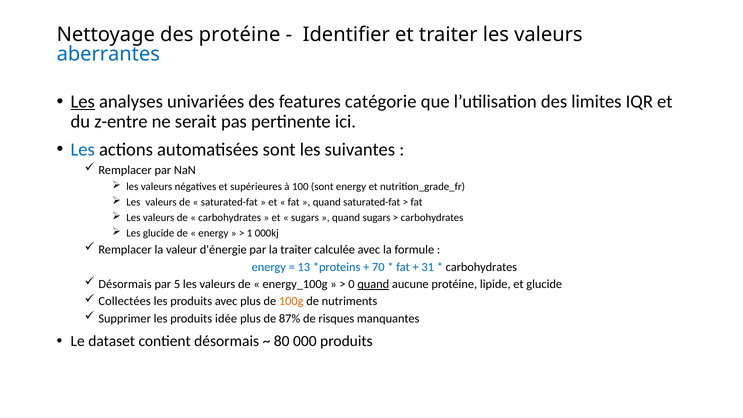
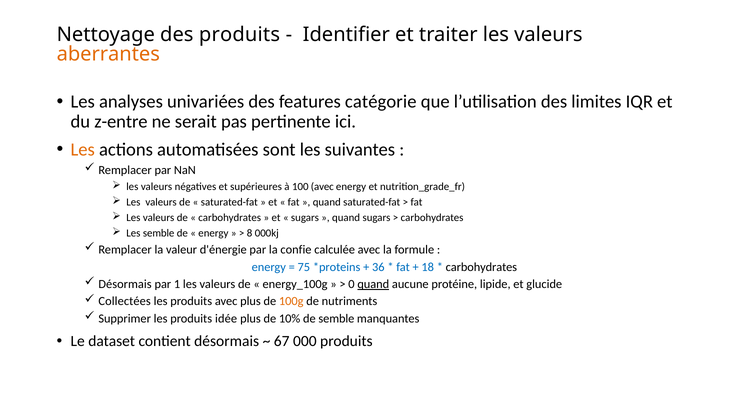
des protéine: protéine -> produits
aberrantes colour: blue -> orange
Les at (83, 102) underline: present -> none
Les at (83, 150) colour: blue -> orange
100 sont: sont -> avec
Les glucide: glucide -> semble
1: 1 -> 8
la traiter: traiter -> confie
13: 13 -> 75
70: 70 -> 36
31: 31 -> 18
5: 5 -> 1
87%: 87% -> 10%
de risques: risques -> semble
80: 80 -> 67
